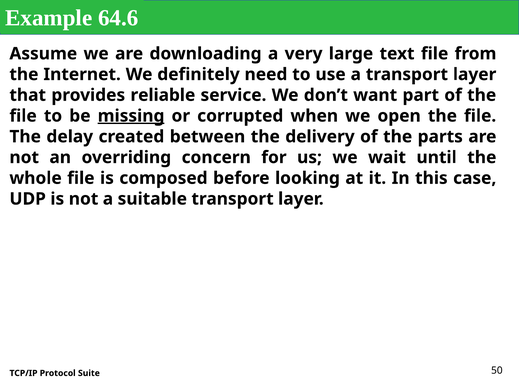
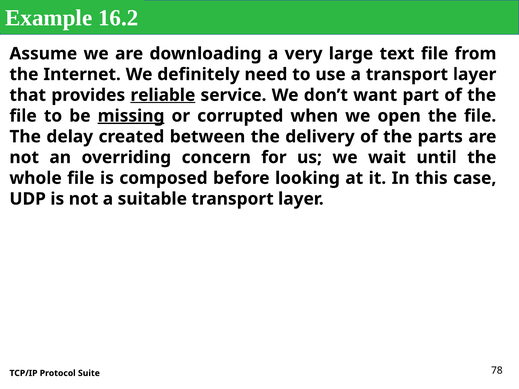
64.6: 64.6 -> 16.2
reliable underline: none -> present
50: 50 -> 78
